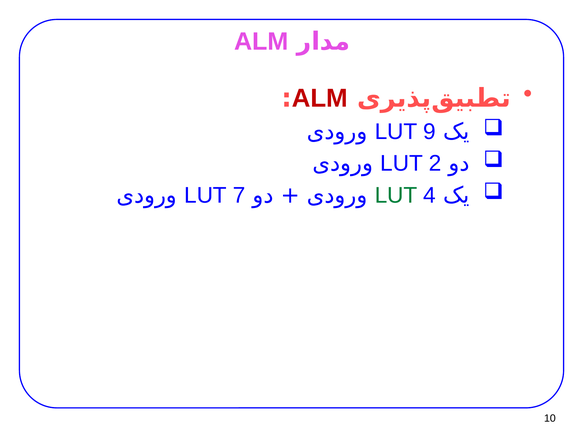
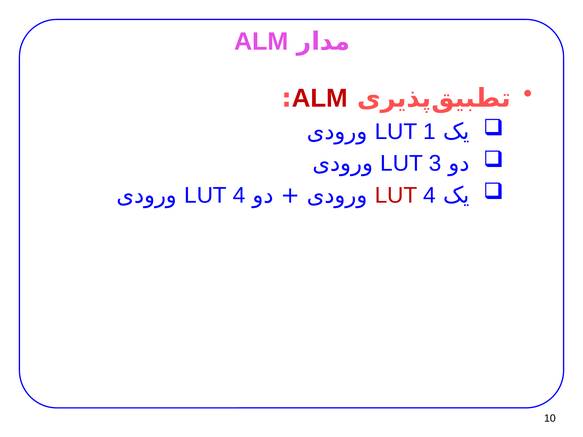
9: 9 -> 1
2: 2 -> 3
7 at (239, 195): 7 -> 4
LUT at (396, 195) colour: green -> red
